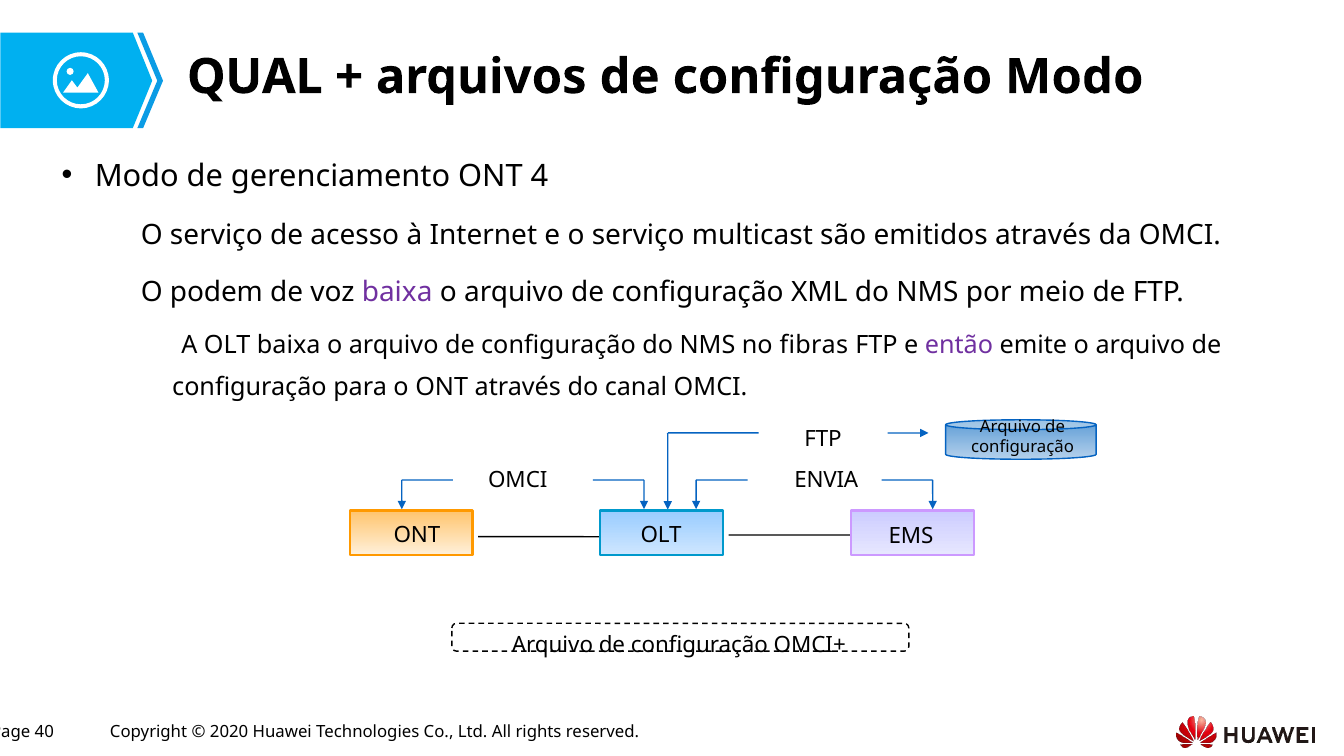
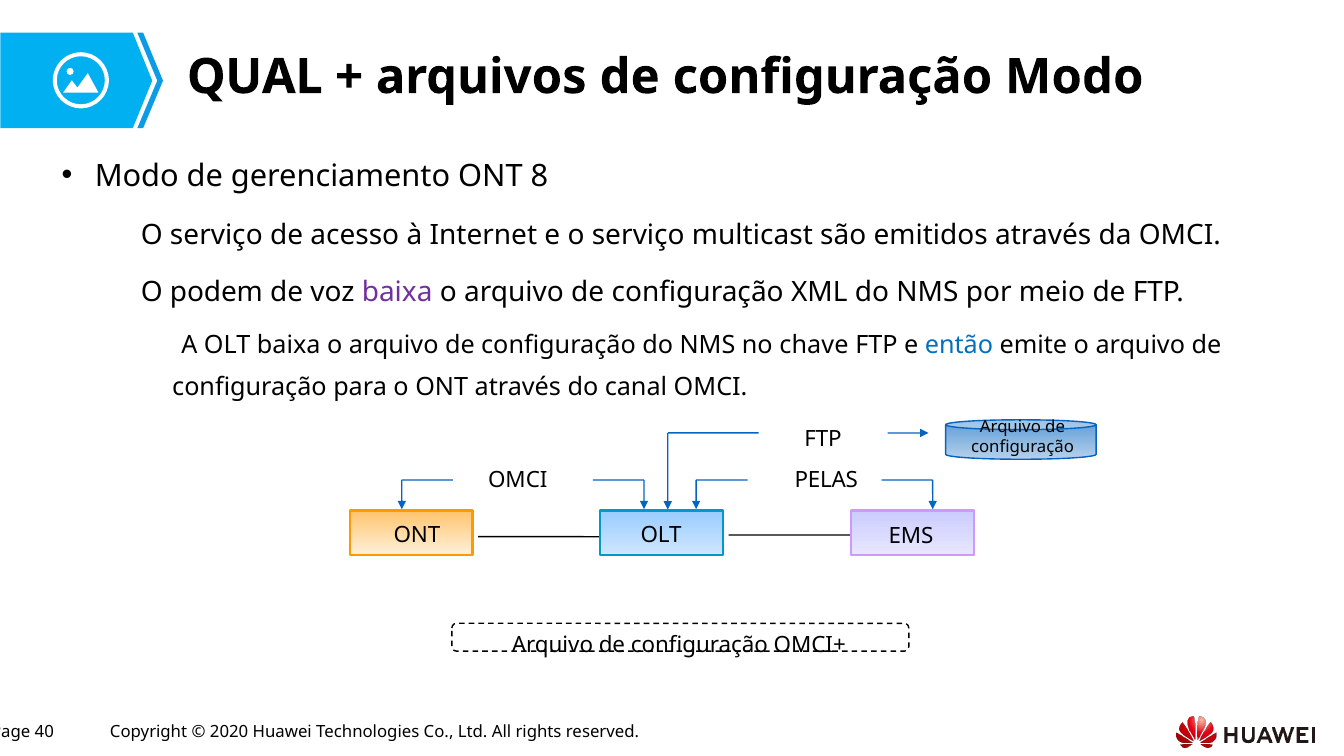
4: 4 -> 8
fibras: fibras -> chave
então colour: purple -> blue
ENVIA: ENVIA -> PELAS
